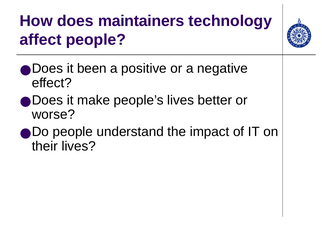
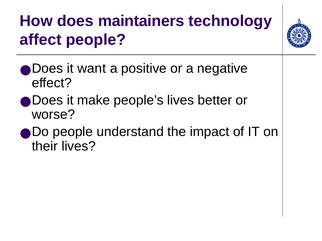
been: been -> want
